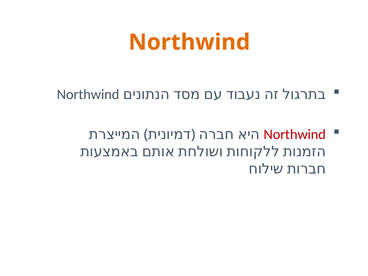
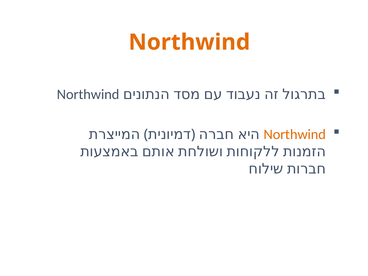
Northwind at (295, 134) colour: red -> orange
